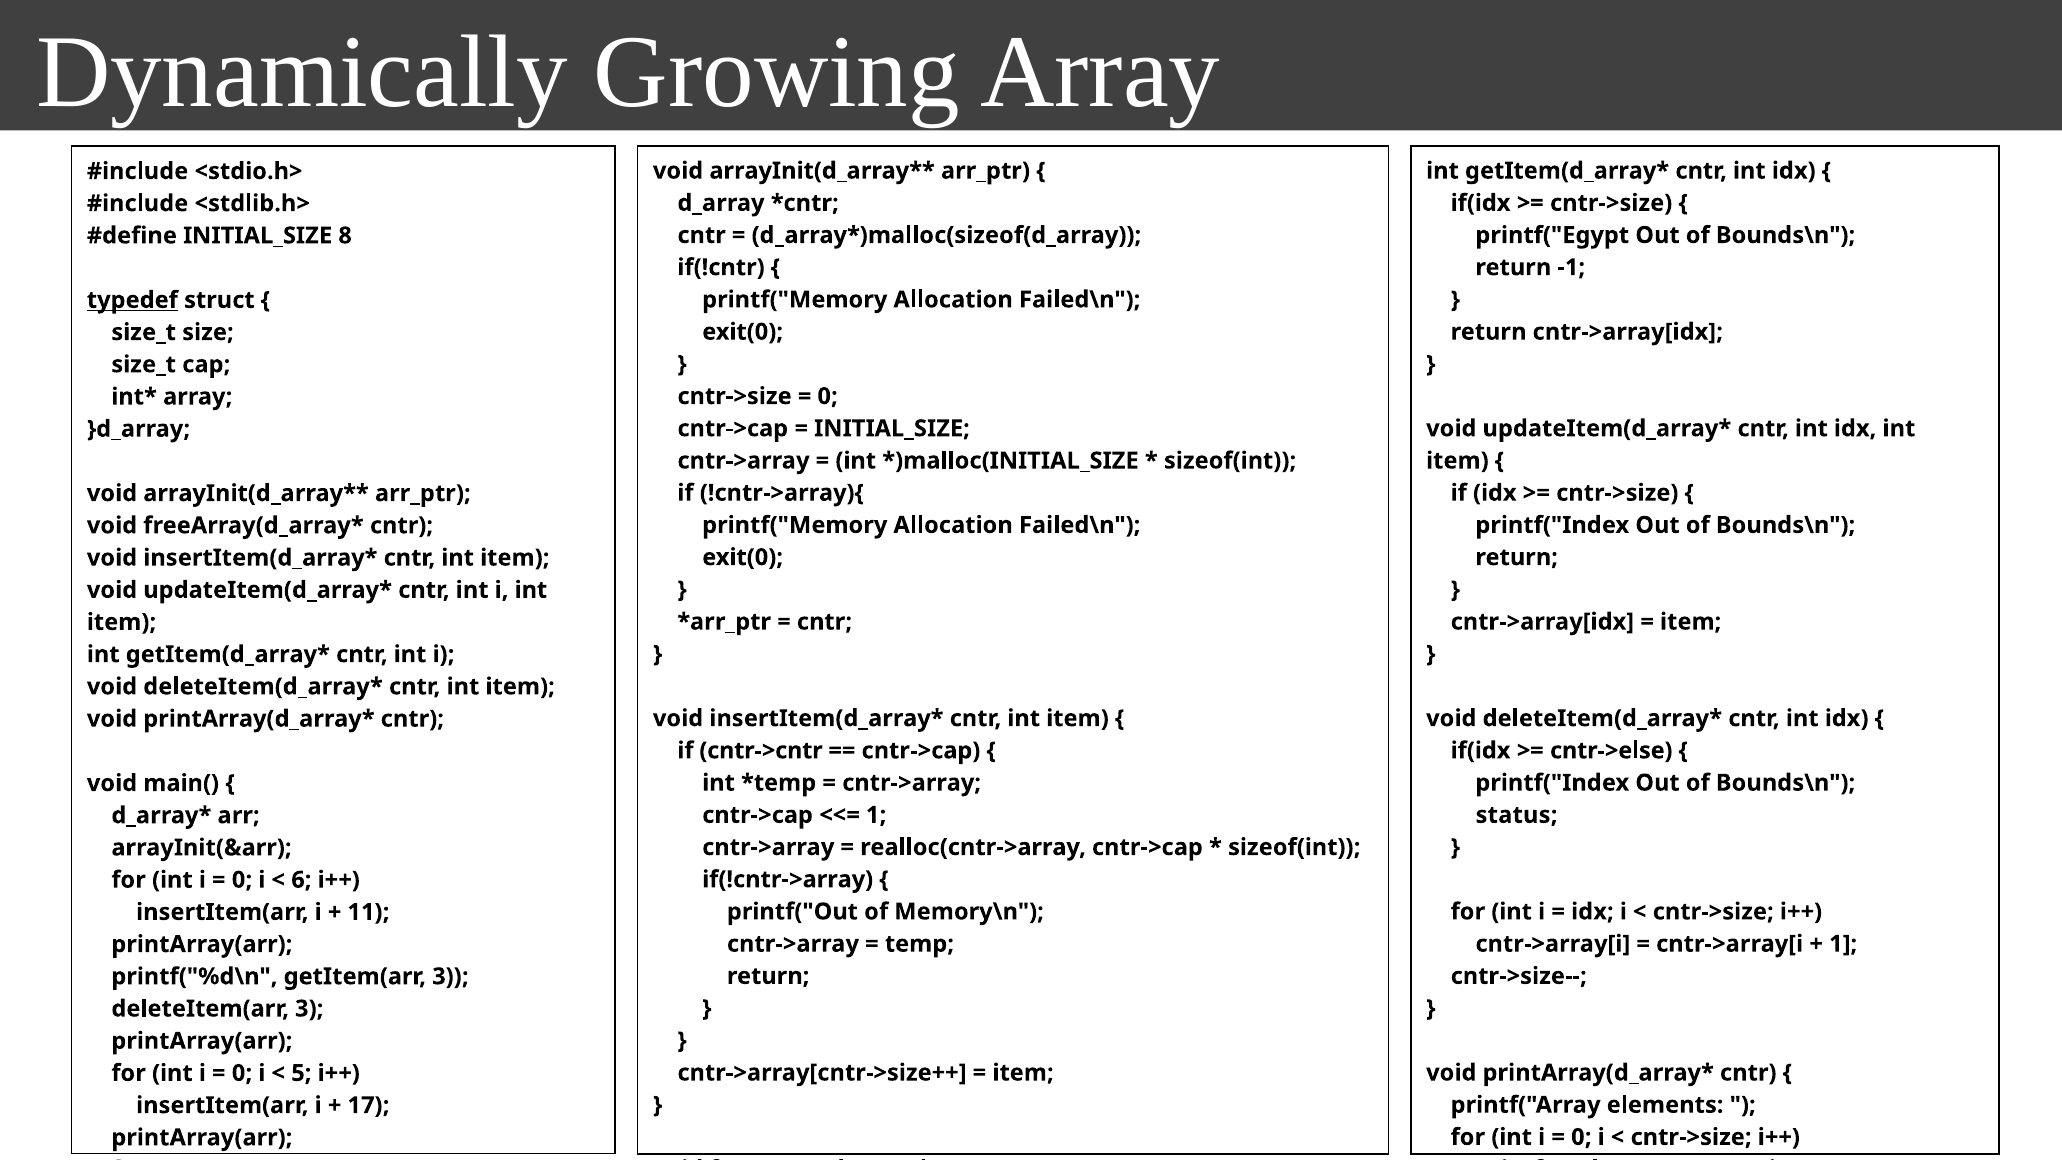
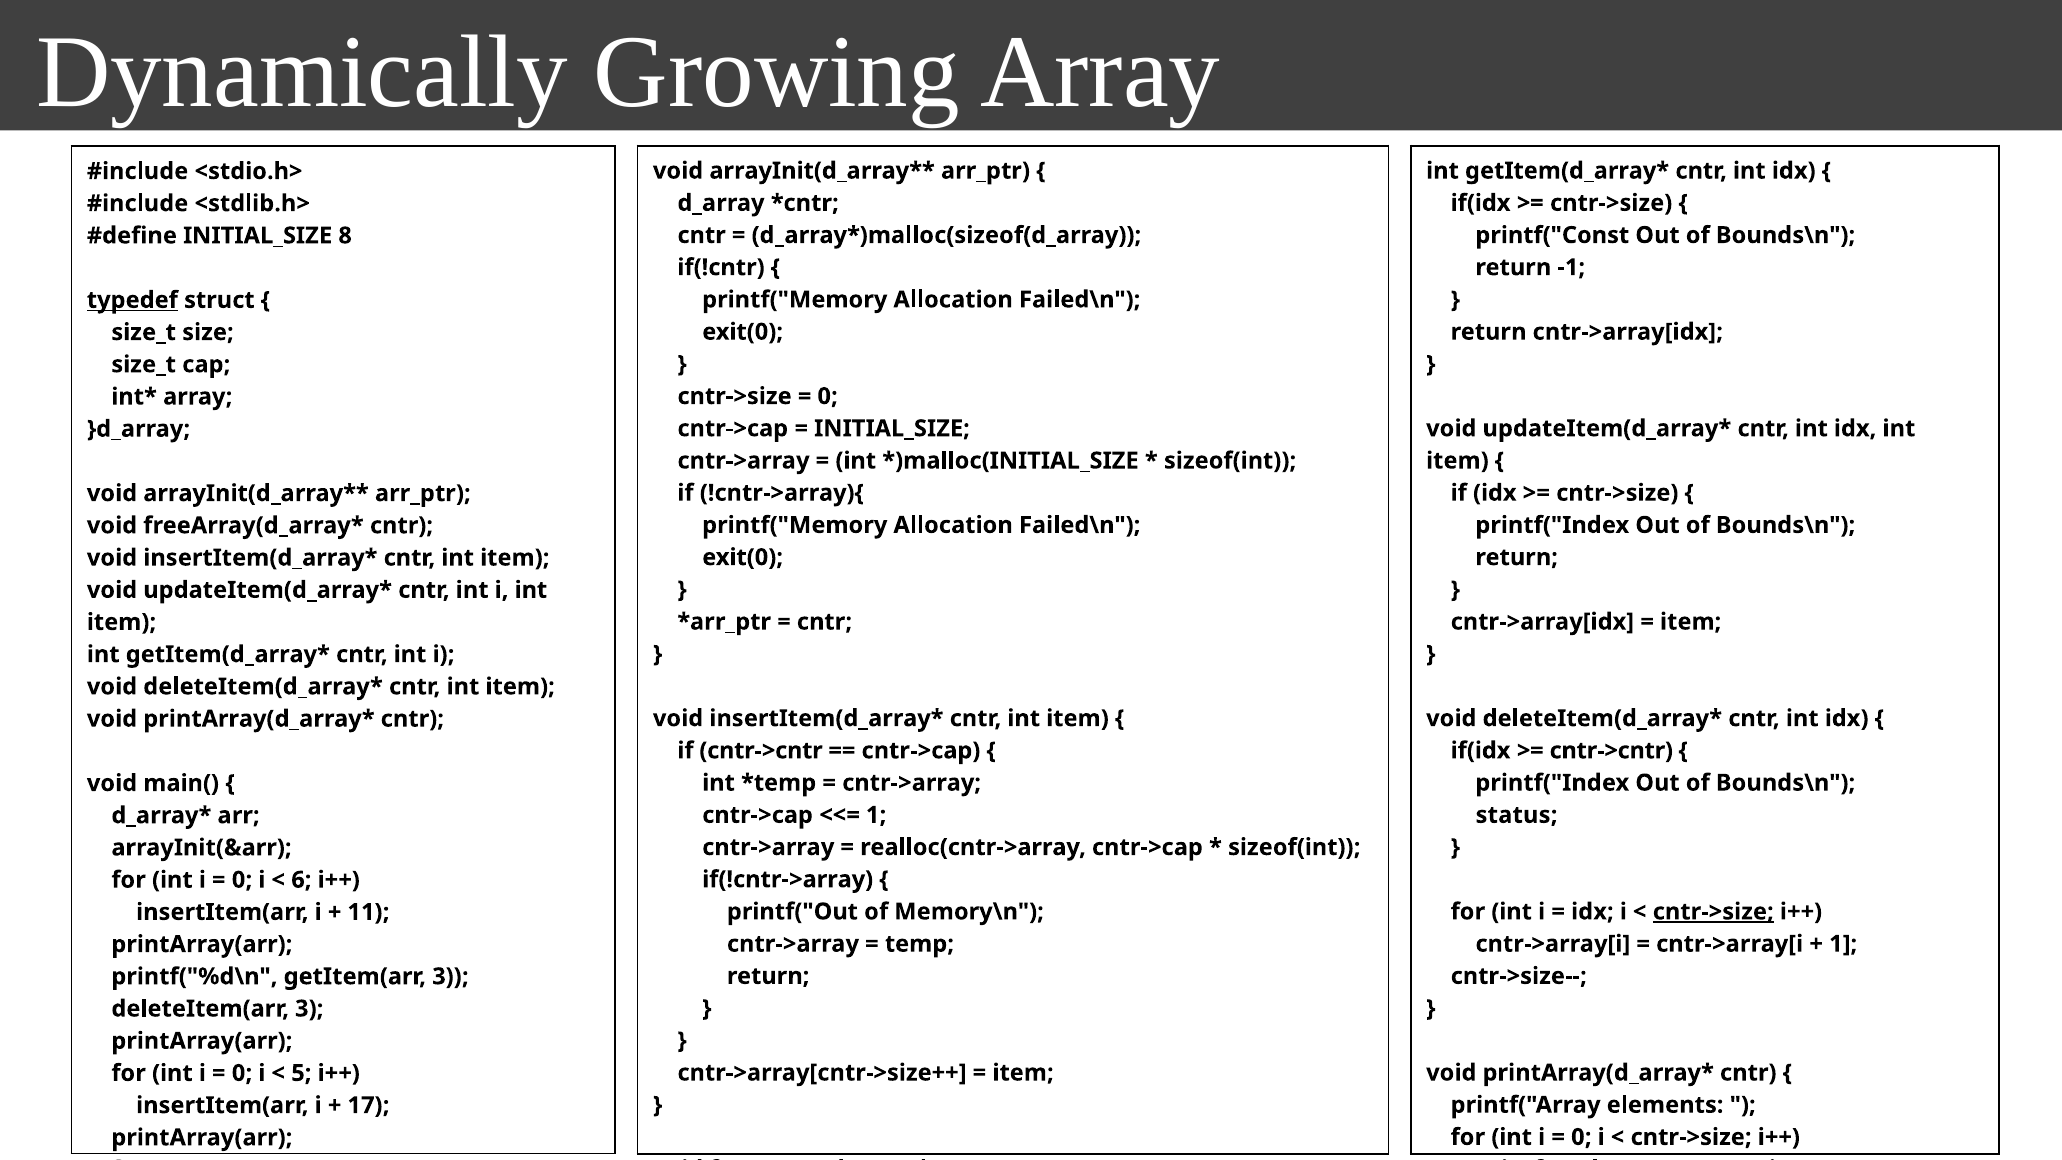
printf("Egypt: printf("Egypt -> printf("Const
cntr->else at (1611, 751): cntr->else -> cntr->cntr
cntr->size at (1713, 912) underline: none -> present
